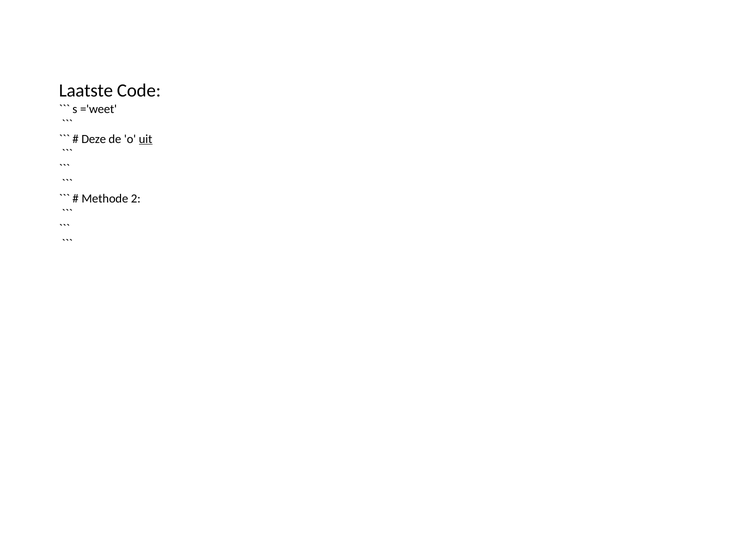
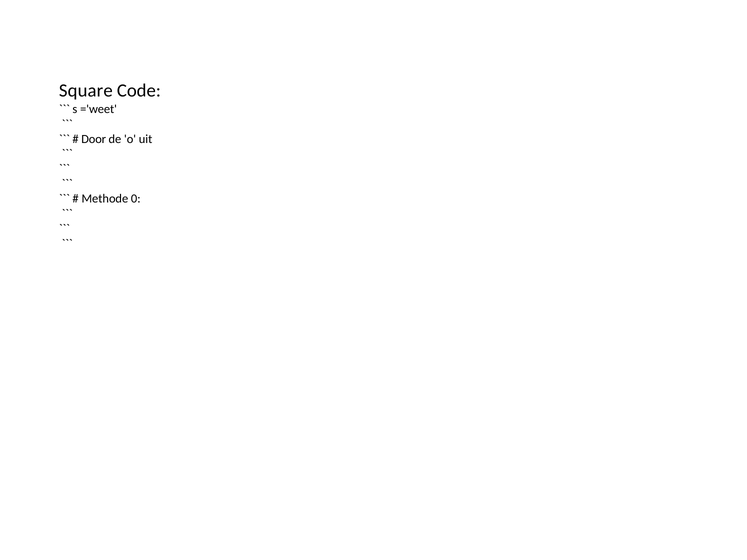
Laatste: Laatste -> Square
Deze: Deze -> Door
uit underline: present -> none
2: 2 -> 0
